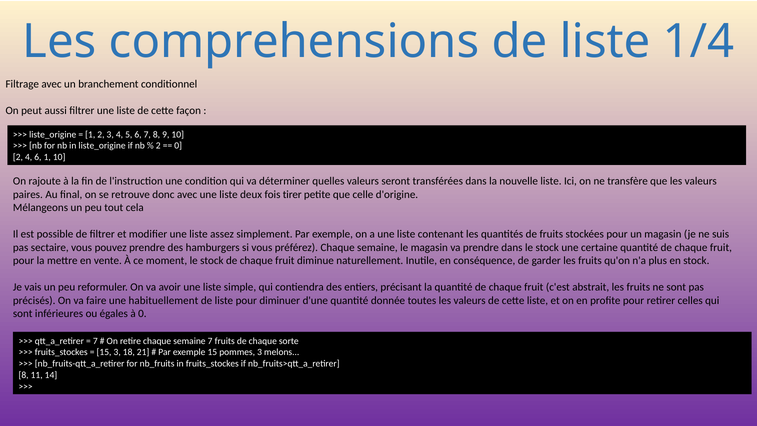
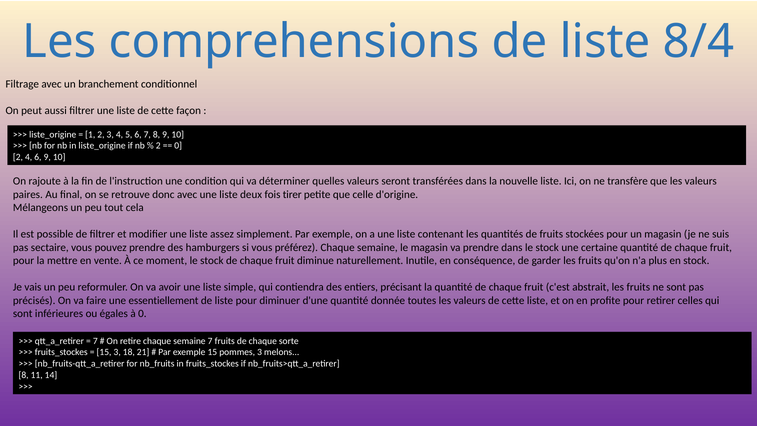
1/4: 1/4 -> 8/4
6 1: 1 -> 9
habituellement: habituellement -> essentiellement
